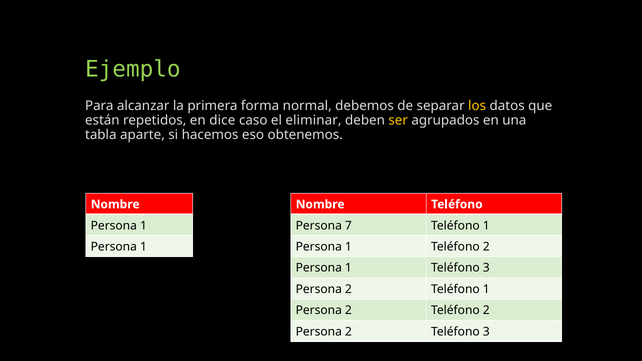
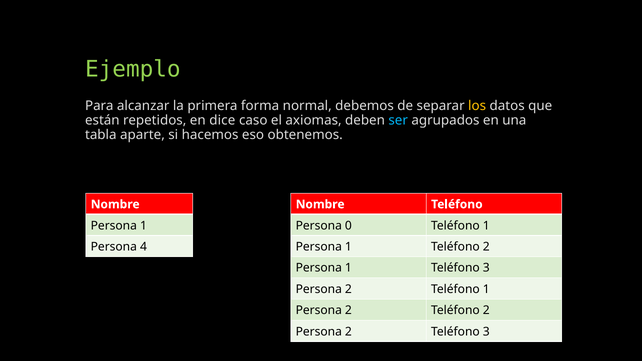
eliminar: eliminar -> axiomas
ser colour: yellow -> light blue
7: 7 -> 0
1 at (143, 247): 1 -> 4
